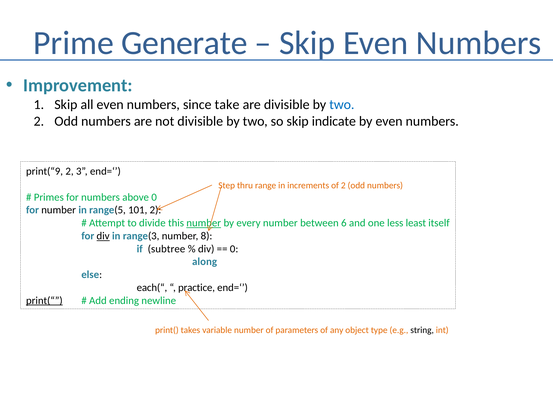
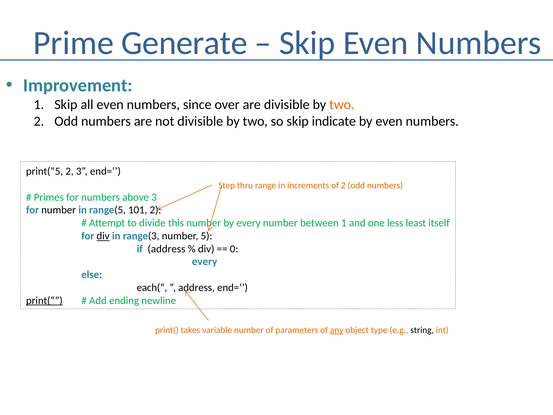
take: take -> over
two at (342, 104) colour: blue -> orange
print(“9: print(“9 -> print(“5
above 0: 0 -> 3
number at (204, 223) underline: present -> none
between 6: 6 -> 1
8: 8 -> 5
if subtree: subtree -> address
along at (205, 262): along -> every
practice at (197, 287): practice -> address
any underline: none -> present
